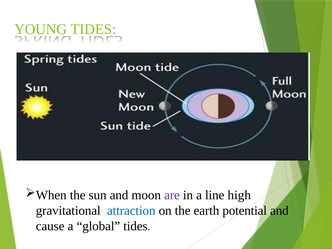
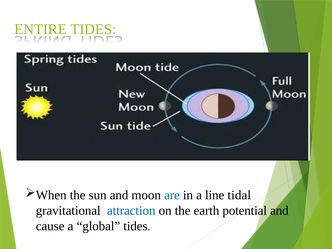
YOUNG: YOUNG -> ENTIRE
are colour: purple -> blue
high: high -> tidal
